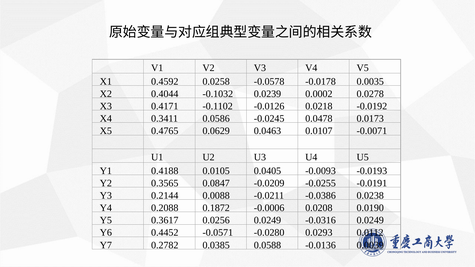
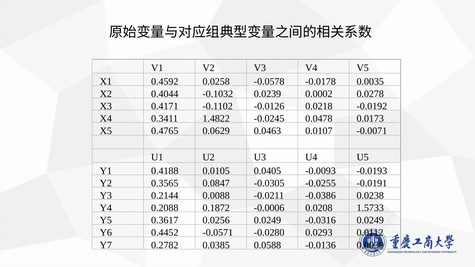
0.0586: 0.0586 -> 1.4822
-0.0209: -0.0209 -> -0.0305
0.0190: 0.0190 -> 1.5733
